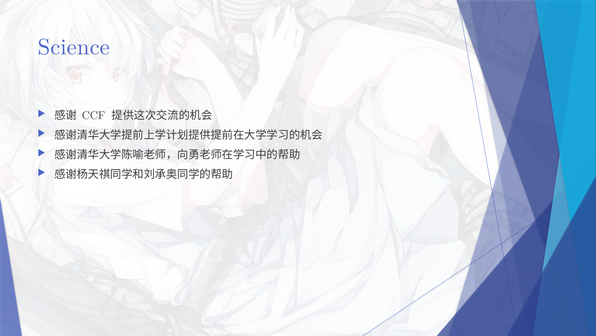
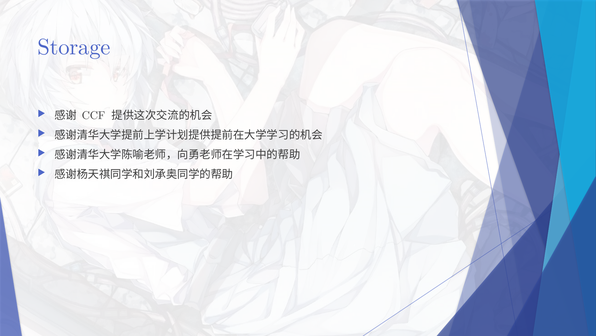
Science: Science -> Storage
